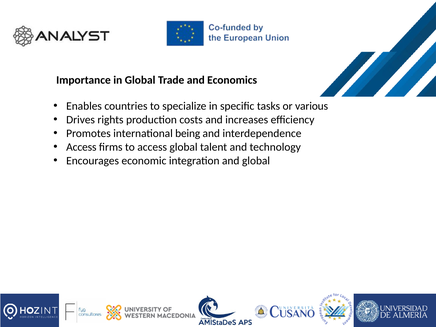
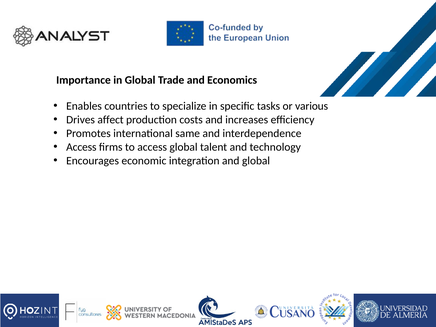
rights: rights -> affect
being: being -> same
